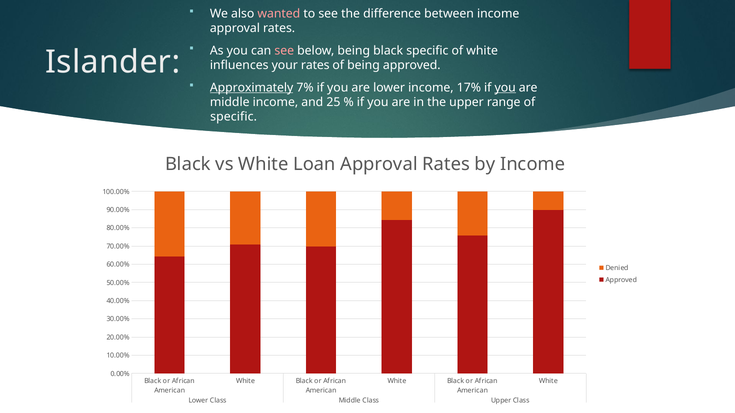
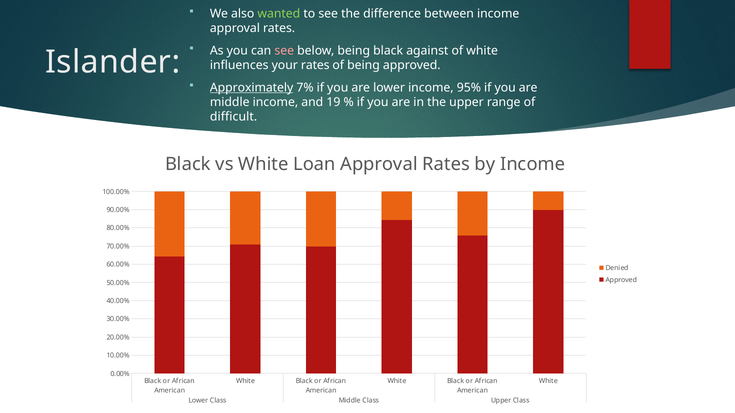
wanted colour: pink -> light green
black specific: specific -> against
17%: 17% -> 95%
you at (505, 88) underline: present -> none
25: 25 -> 19
specific at (234, 117): specific -> difficult
